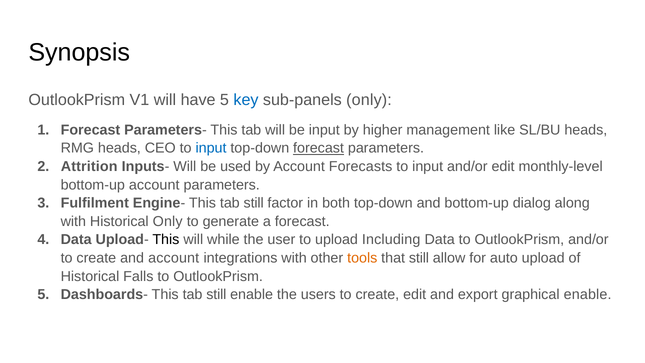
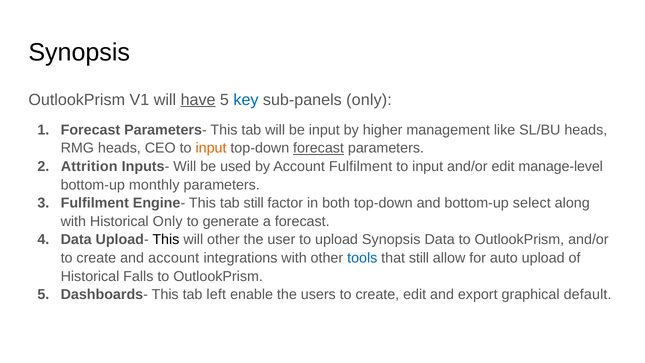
have underline: none -> present
input at (211, 148) colour: blue -> orange
Account Forecasts: Forecasts -> Fulfilment
monthly-level: monthly-level -> manage-level
bottom-up account: account -> monthly
dialog: dialog -> select
will while: while -> other
upload Including: Including -> Synopsis
tools colour: orange -> blue
Dashboards- This tab still: still -> left
graphical enable: enable -> default
